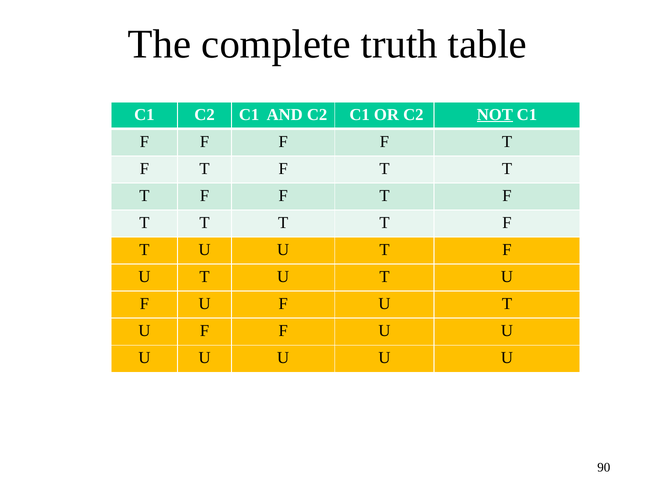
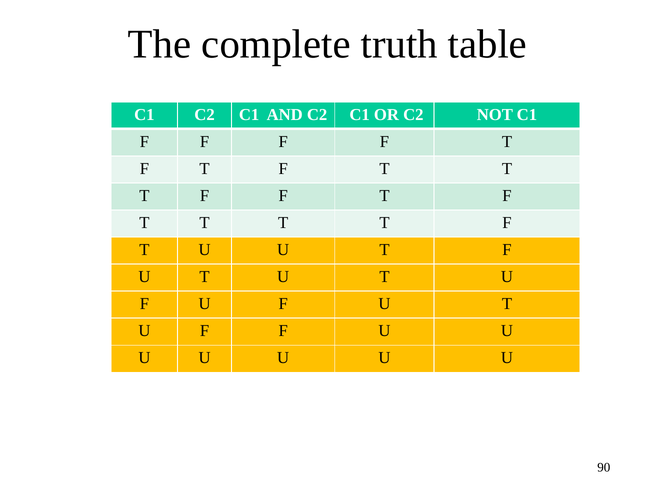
NOT underline: present -> none
